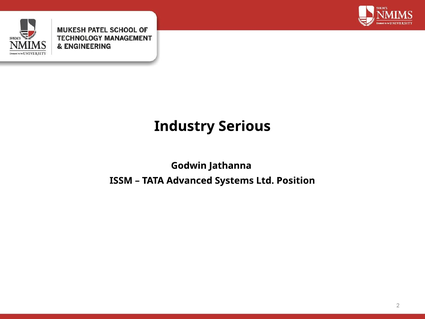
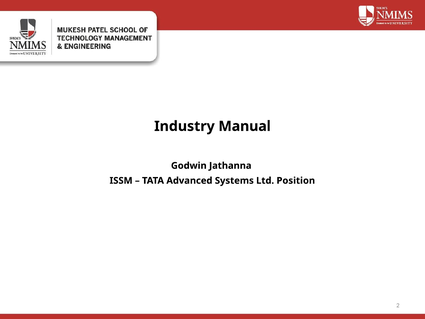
Serious: Serious -> Manual
